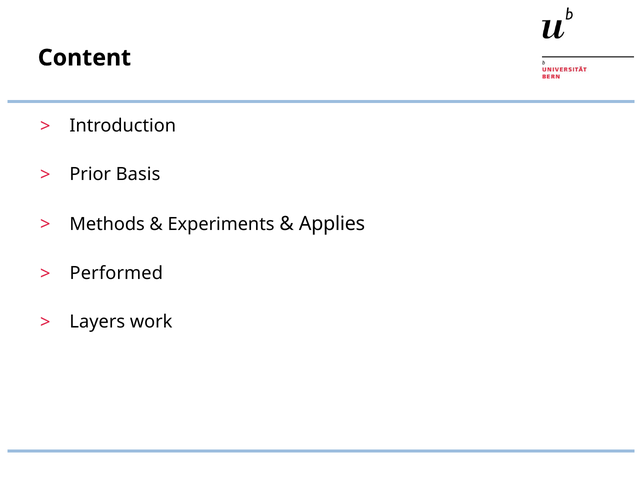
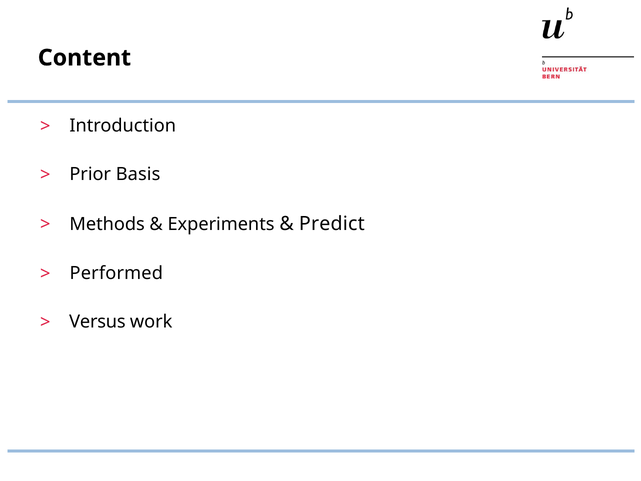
Applies: Applies -> Predict
Layers: Layers -> Versus
